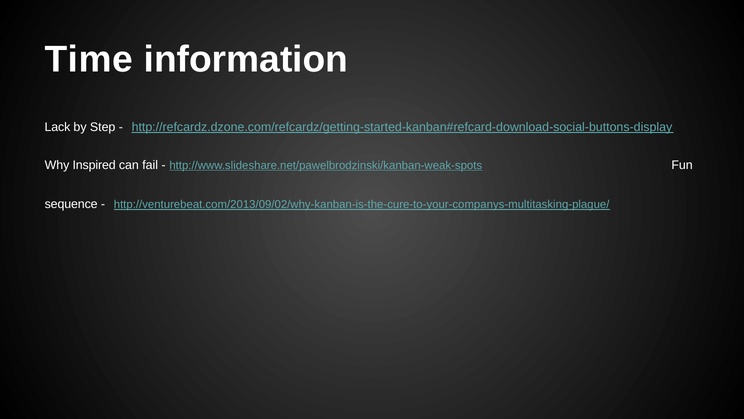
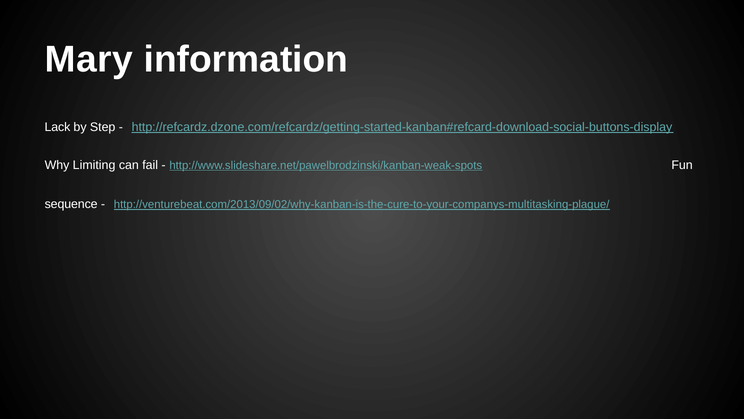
Time: Time -> Mary
Inspired: Inspired -> Limiting
